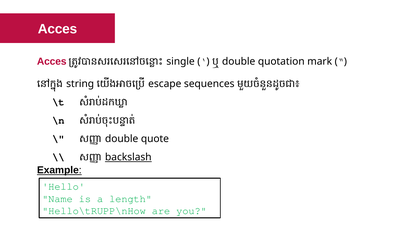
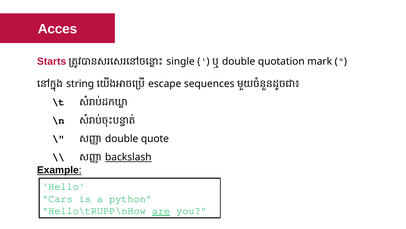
Acces at (52, 61): Acces -> Starts
Name: Name -> Cars
length: length -> python
are underline: none -> present
